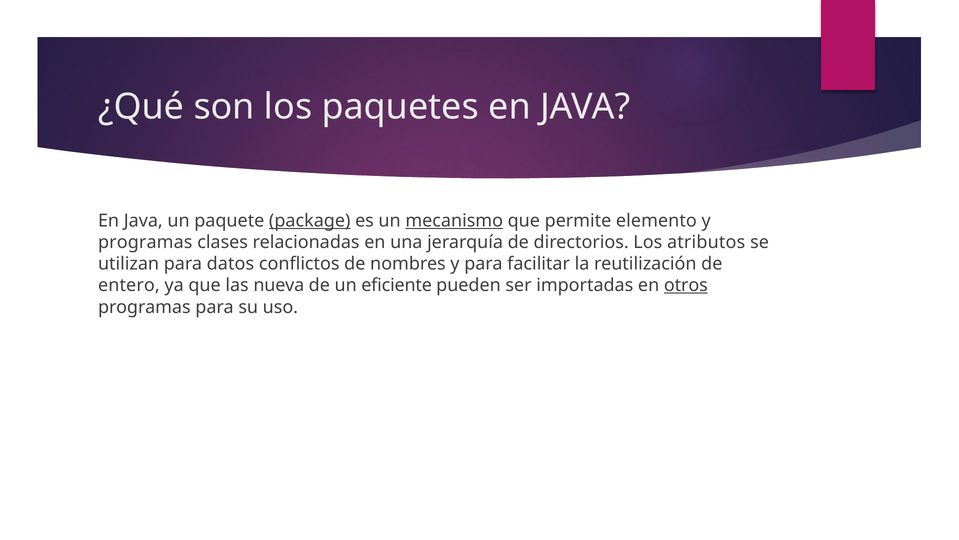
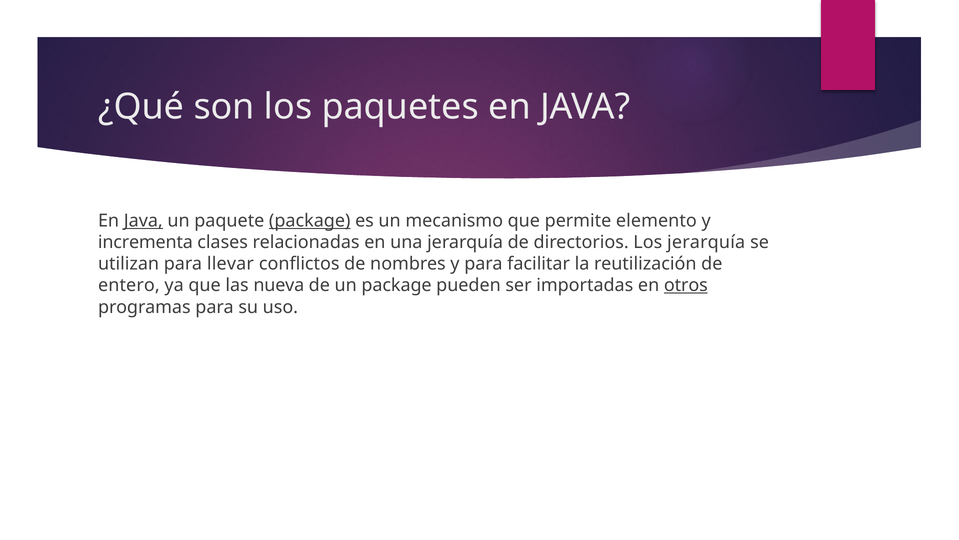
Java at (143, 220) underline: none -> present
mecanismo underline: present -> none
programas at (145, 242): programas -> incrementa
Los atributos: atributos -> jerarquía
datos: datos -> llevar
un eficiente: eficiente -> package
